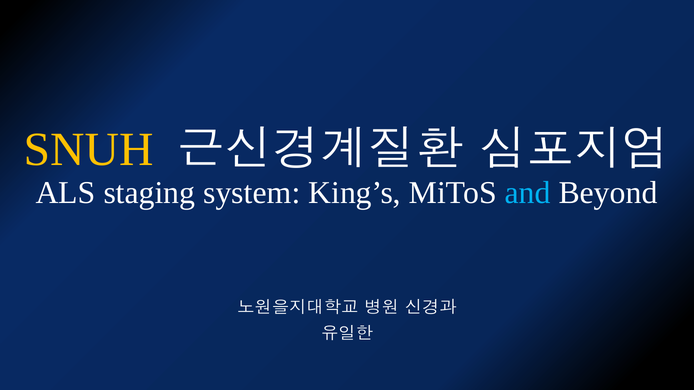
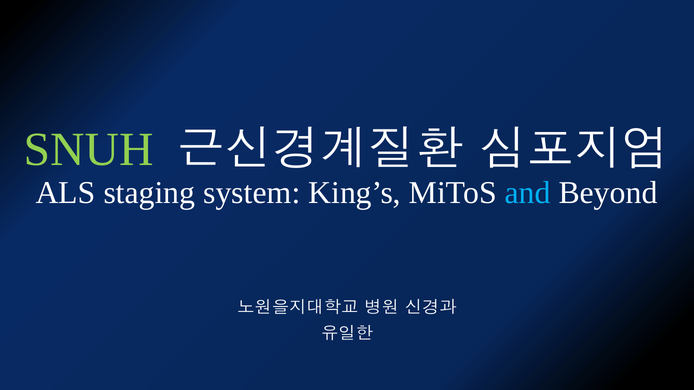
SNUH colour: yellow -> light green
